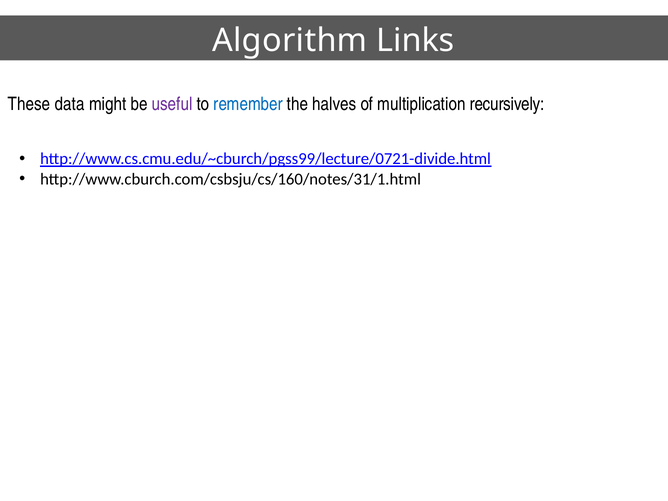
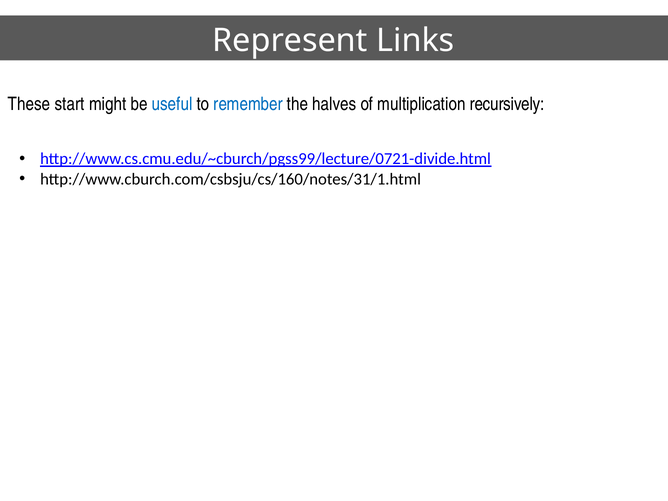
Algorithm: Algorithm -> Represent
data: data -> start
useful colour: purple -> blue
